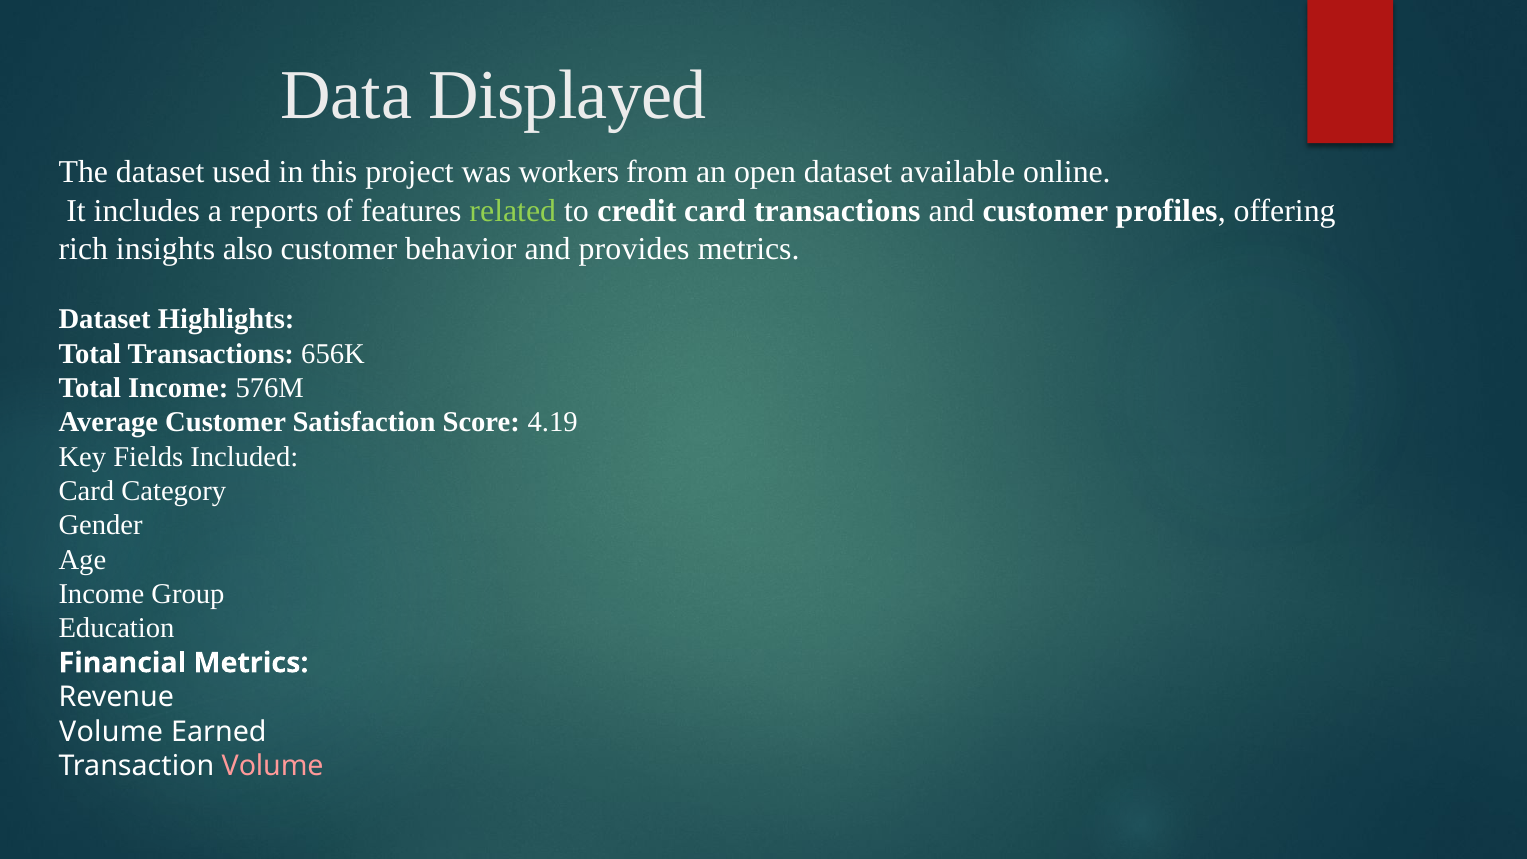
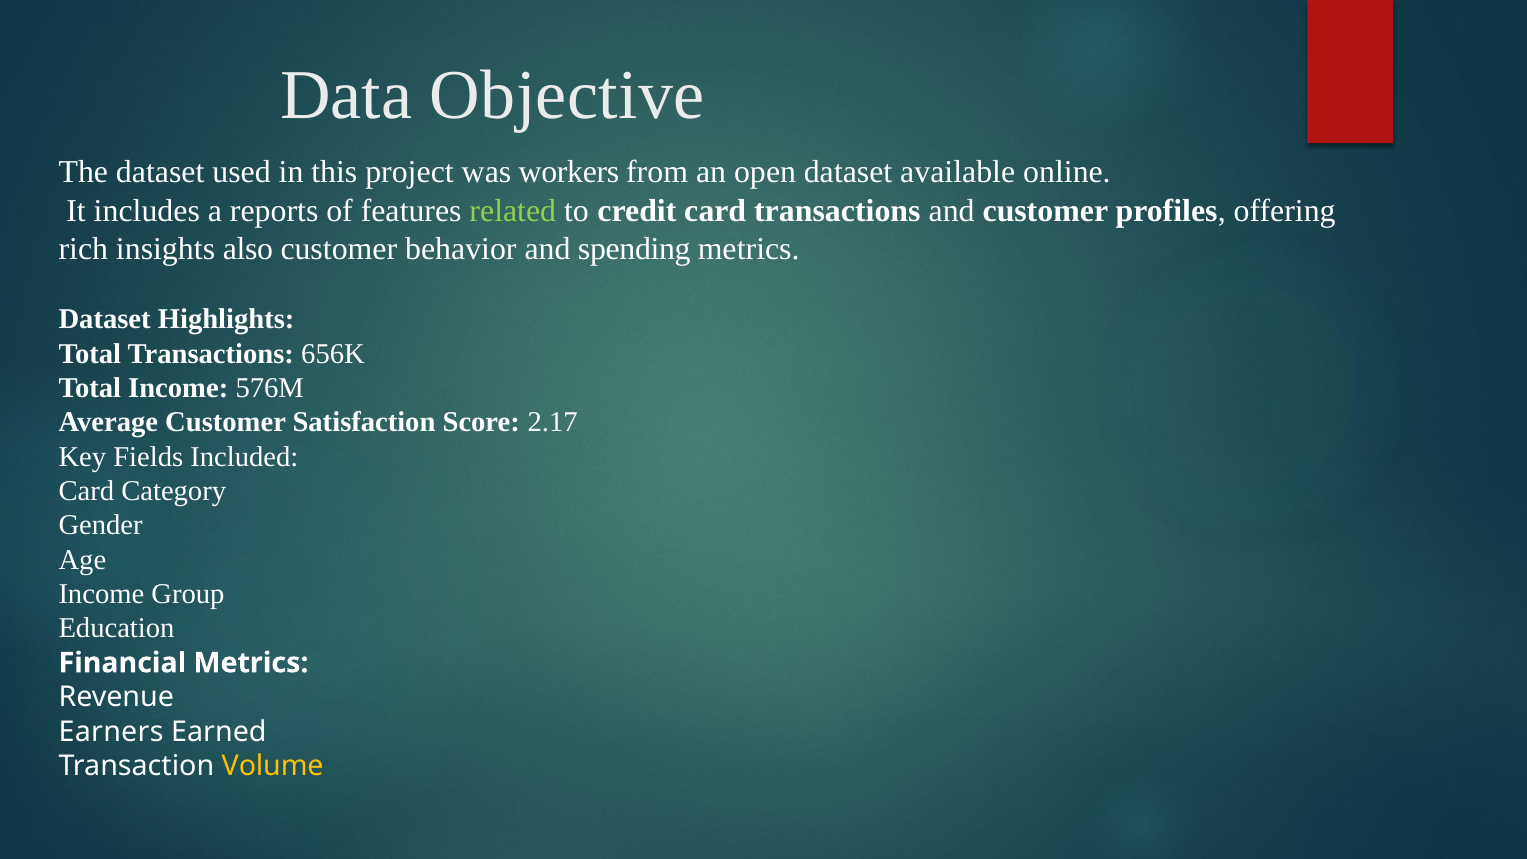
Displayed: Displayed -> Objective
provides: provides -> spending
4.19: 4.19 -> 2.17
Volume at (111, 732): Volume -> Earners
Volume at (273, 766) colour: pink -> yellow
